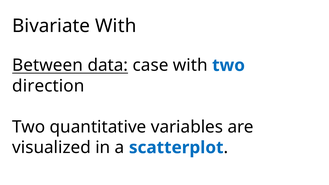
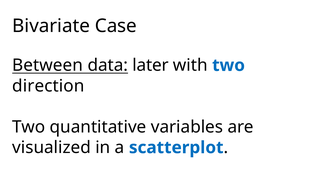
Bivariate With: With -> Case
case: case -> later
